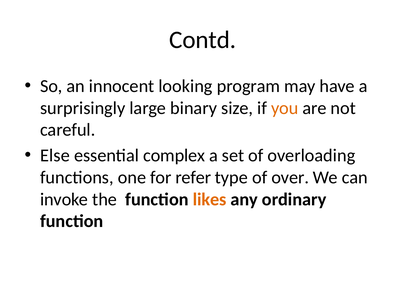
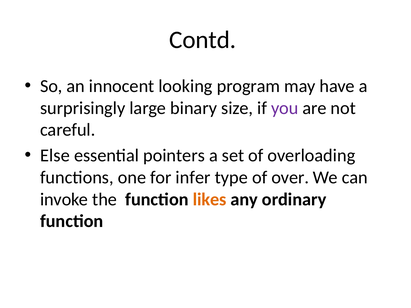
you colour: orange -> purple
complex: complex -> pointers
refer: refer -> infer
